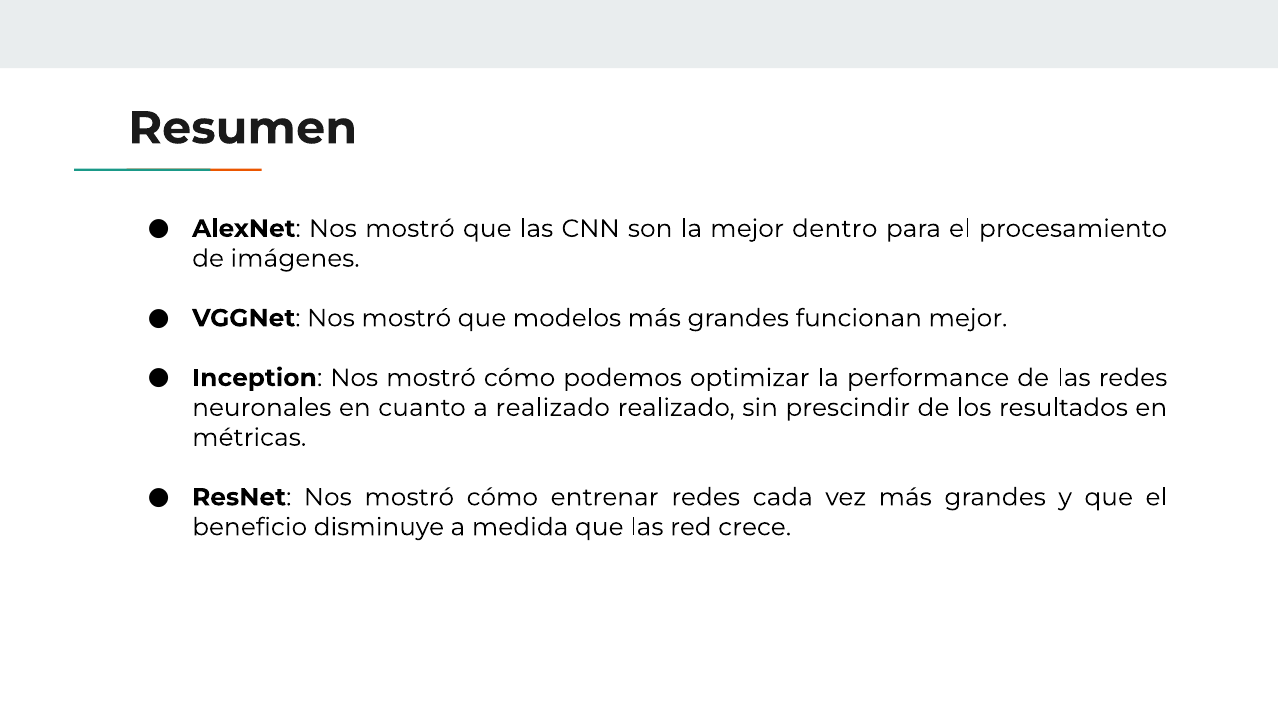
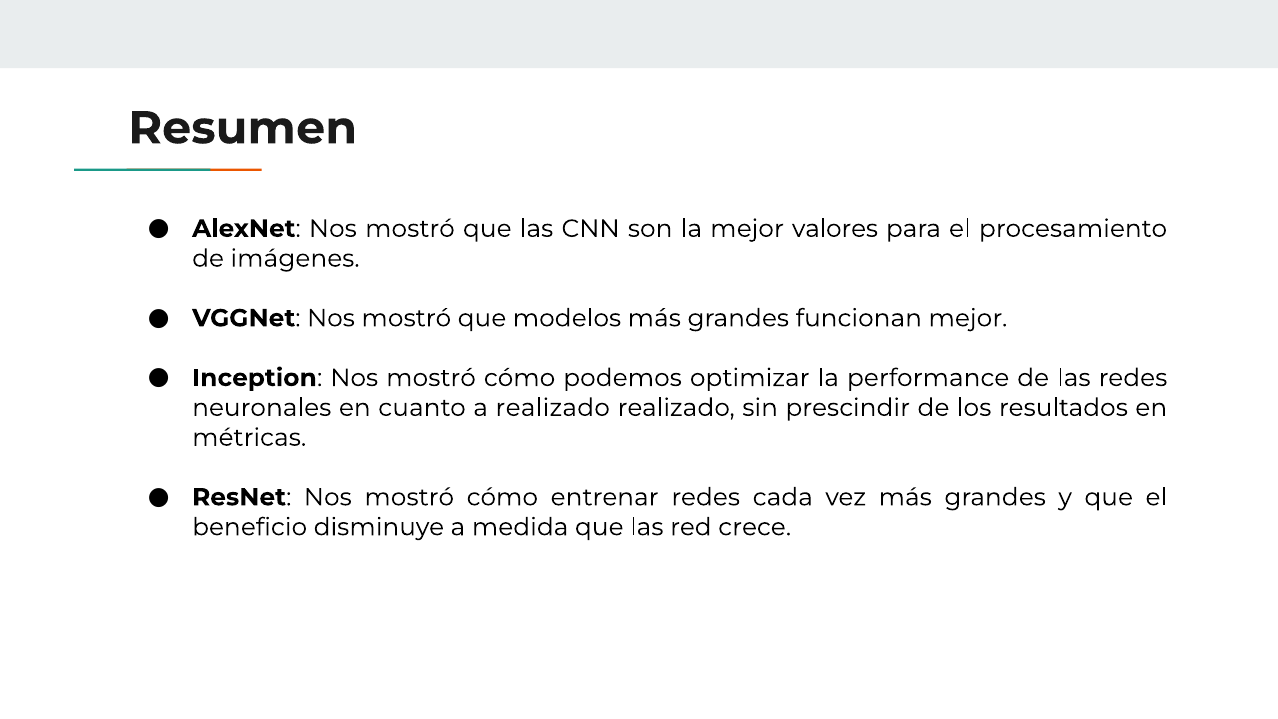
dentro: dentro -> valores
